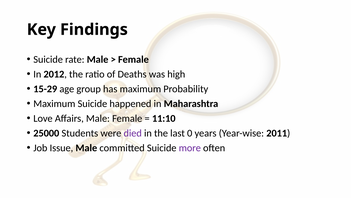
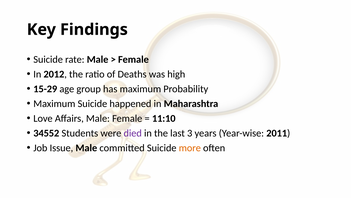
25000: 25000 -> 34552
0: 0 -> 3
more colour: purple -> orange
